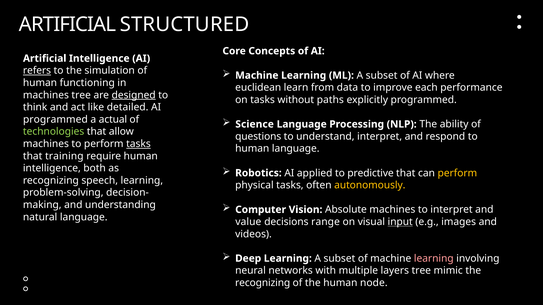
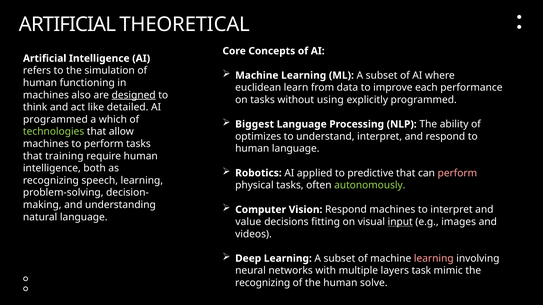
STRUCTURED: STRUCTURED -> THEORETICAL
refers underline: present -> none
machines tree: tree -> also
paths: paths -> using
actual: actual -> which
Science: Science -> Biggest
questions: questions -> optimizes
tasks at (138, 144) underline: present -> none
perform at (457, 173) colour: yellow -> pink
autonomously colour: yellow -> light green
Vision Absolute: Absolute -> Respond
range: range -> fitting
layers tree: tree -> task
node: node -> solve
